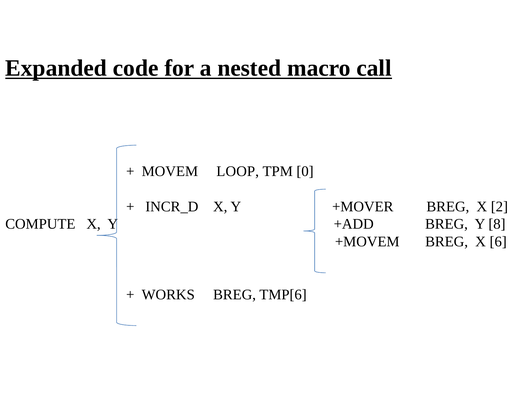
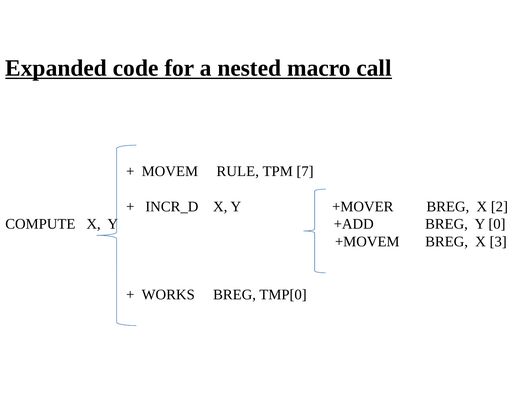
LOOP: LOOP -> RULE
0: 0 -> 7
8: 8 -> 0
6: 6 -> 3
TMP[6: TMP[6 -> TMP[0
